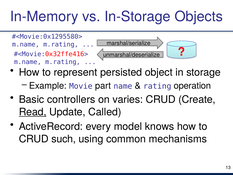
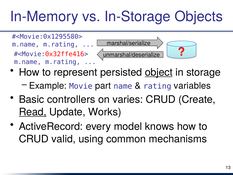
object underline: none -> present
operation: operation -> variables
Called: Called -> Works
such: such -> valid
